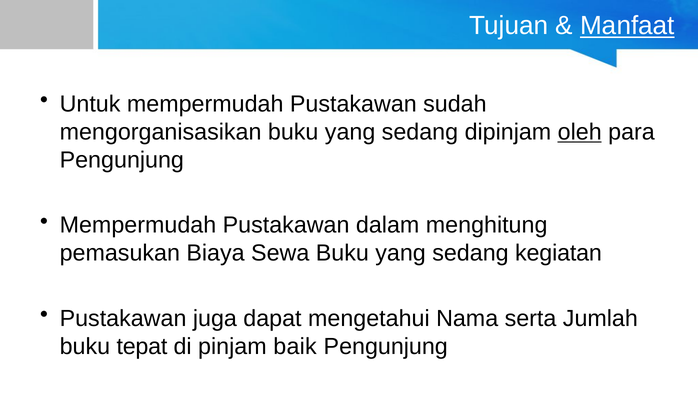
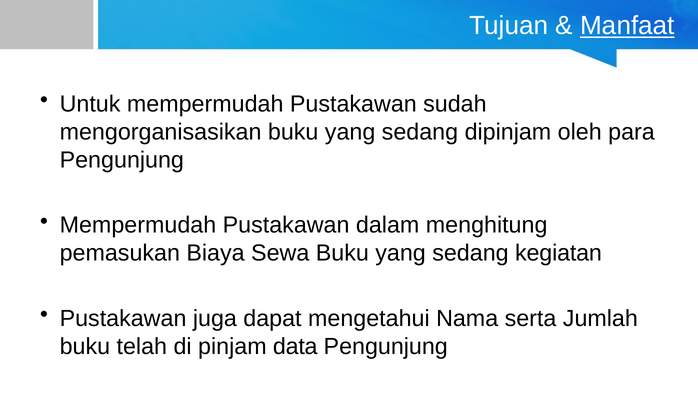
oleh underline: present -> none
tepat: tepat -> telah
baik: baik -> data
